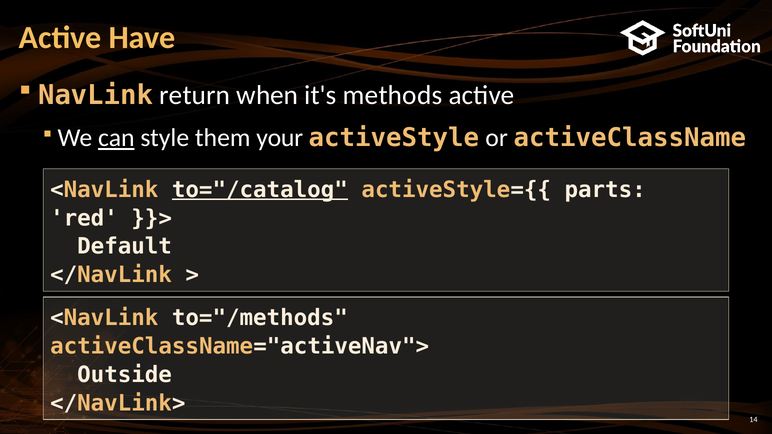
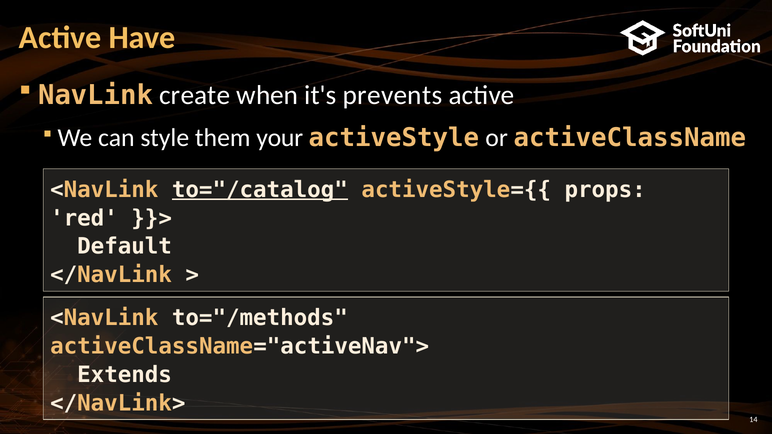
return: return -> create
methods: methods -> prevents
can underline: present -> none
parts: parts -> props
Outside: Outside -> Extends
